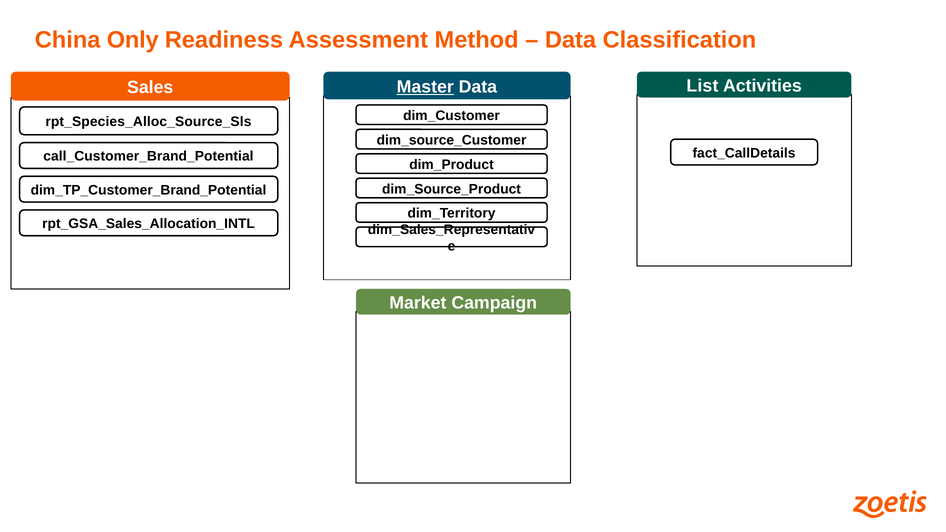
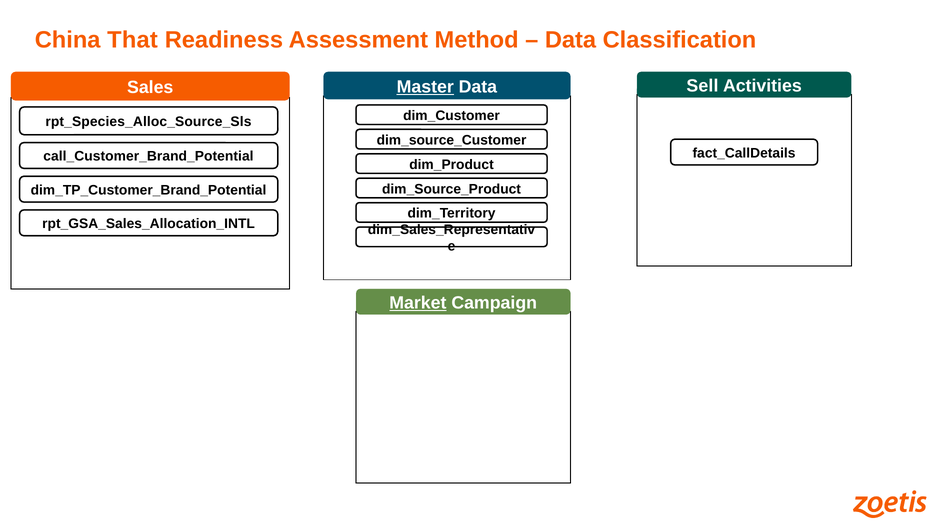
Only: Only -> That
List: List -> Sell
Market underline: none -> present
